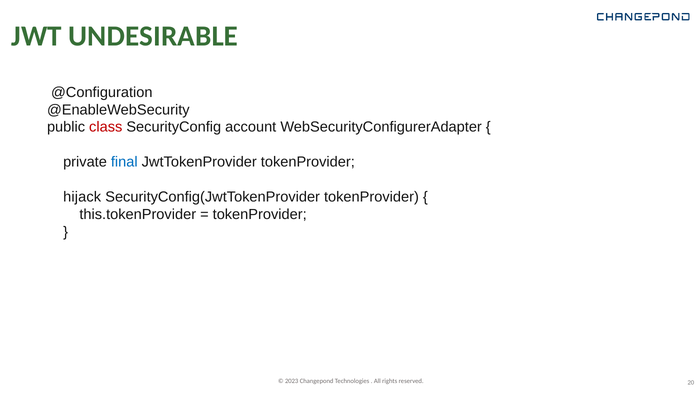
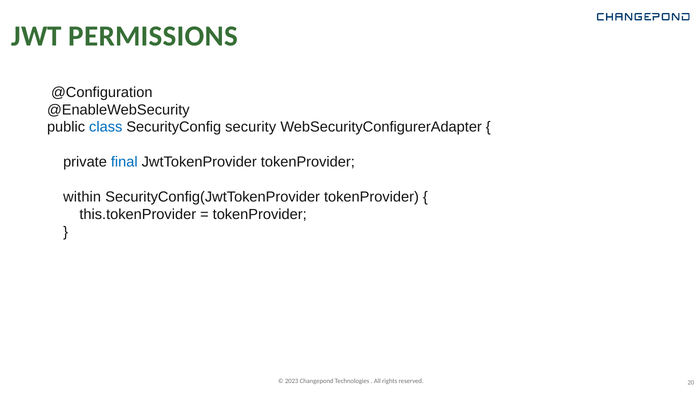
UNDESIRABLE: UNDESIRABLE -> PERMISSIONS
class colour: red -> blue
account: account -> security
hijack: hijack -> within
